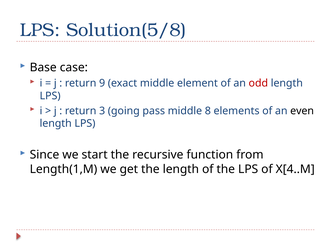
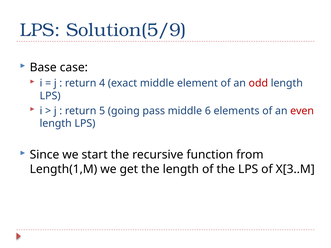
Solution(5/8: Solution(5/8 -> Solution(5/9
9: 9 -> 4
3: 3 -> 5
8: 8 -> 6
even colour: black -> red
X[4..M: X[4..M -> X[3..M
